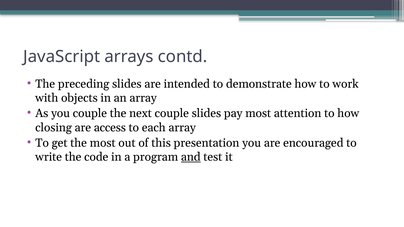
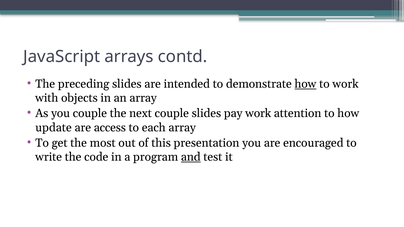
how at (305, 84) underline: none -> present
pay most: most -> work
closing: closing -> update
